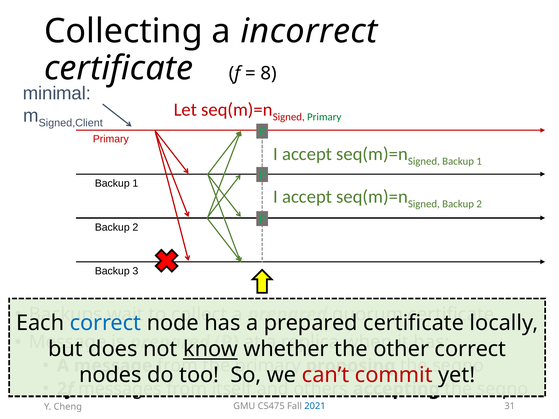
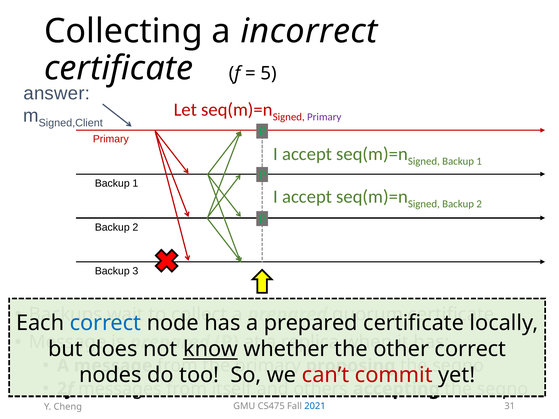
8: 8 -> 5
minimal: minimal -> answer
Primary at (324, 117) colour: green -> purple
